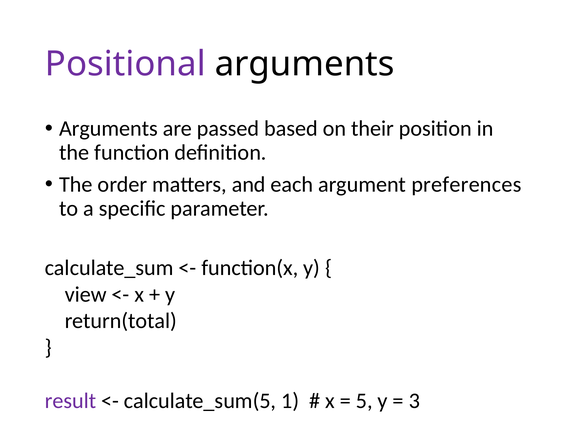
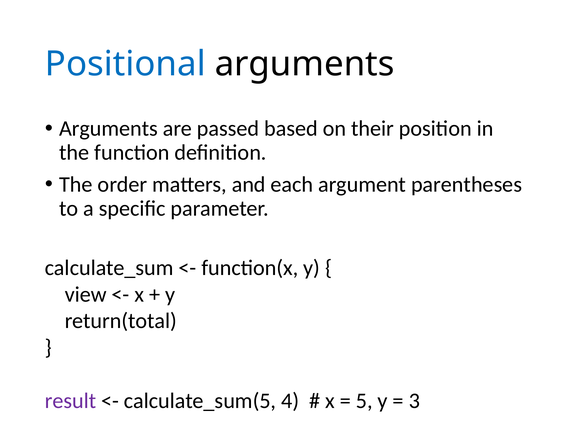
Positional colour: purple -> blue
preferences: preferences -> parentheses
1: 1 -> 4
